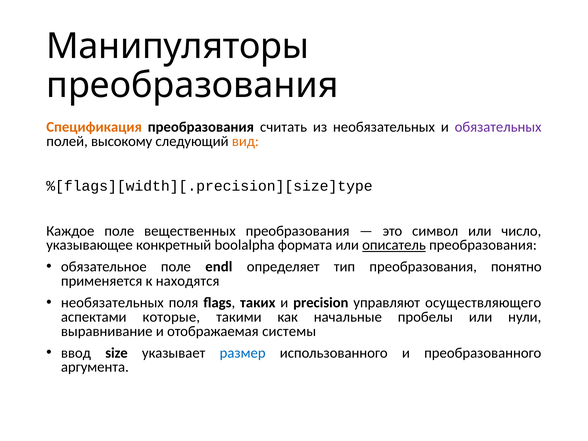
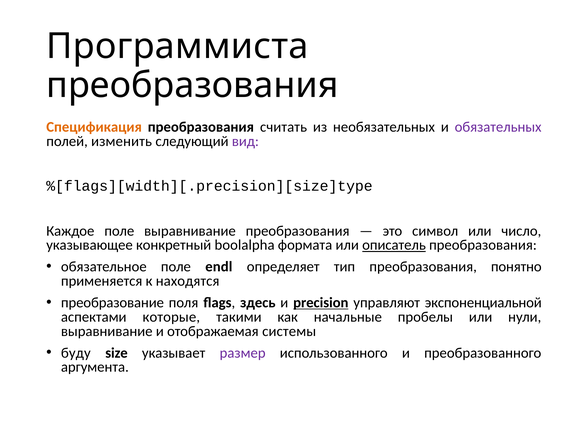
Манипуляторы: Манипуляторы -> Программиста
высокому: высокому -> изменить
вид colour: orange -> purple
поле вещественных: вещественных -> выравнивание
необязательных at (112, 303): необязательных -> преобразование
таких: таких -> здесь
precision underline: none -> present
осуществляющего: осуществляющего -> экспоненциальной
ввод: ввод -> буду
размер colour: blue -> purple
